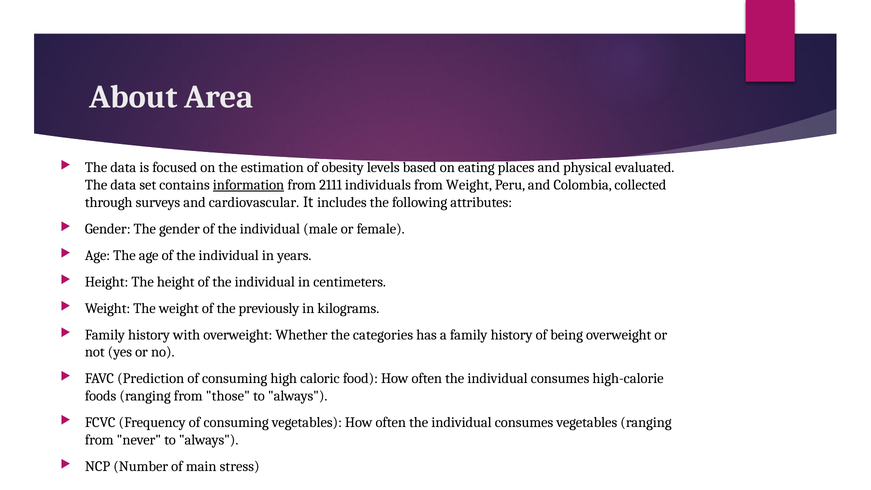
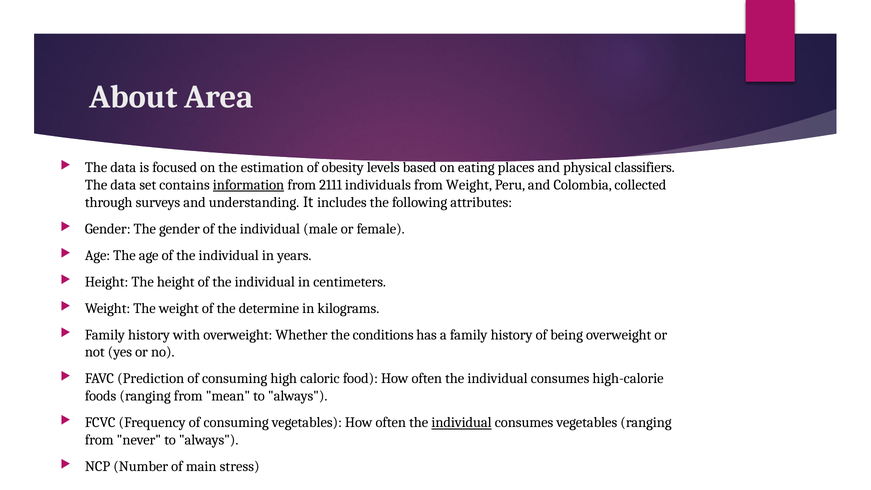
evaluated: evaluated -> classifiers
cardiovascular: cardiovascular -> understanding
previously: previously -> determine
categories: categories -> conditions
those: those -> mean
individual at (462, 423) underline: none -> present
